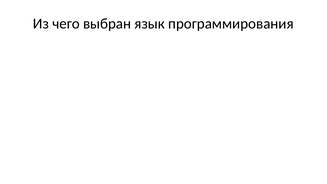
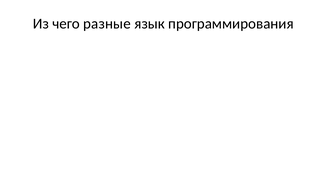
выбран: выбран -> разные
